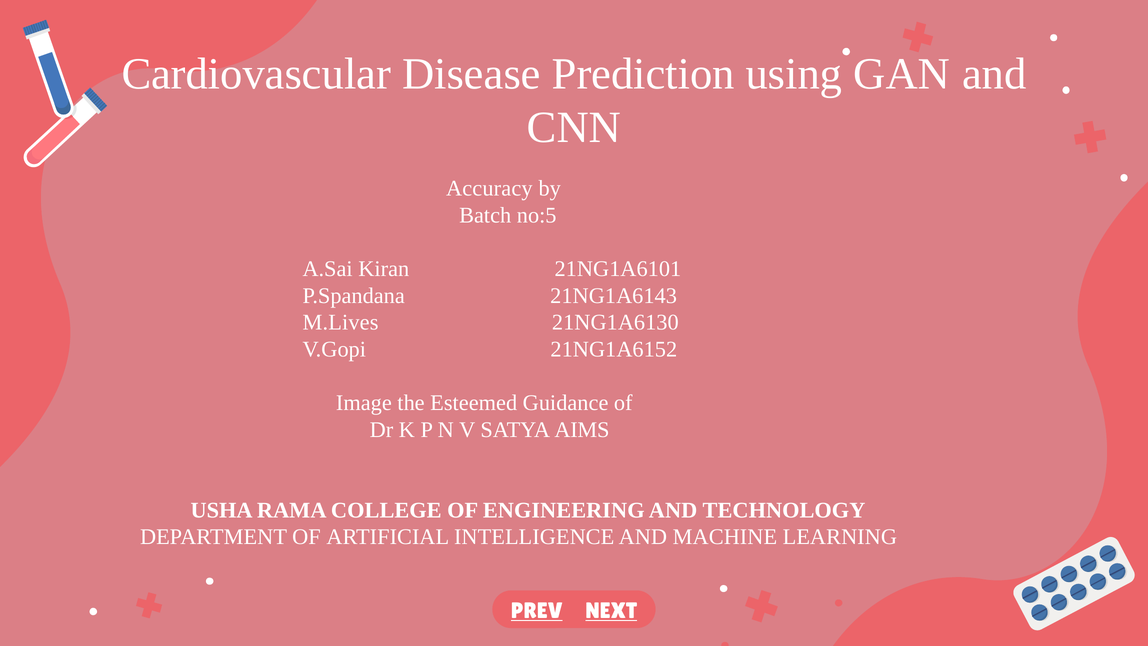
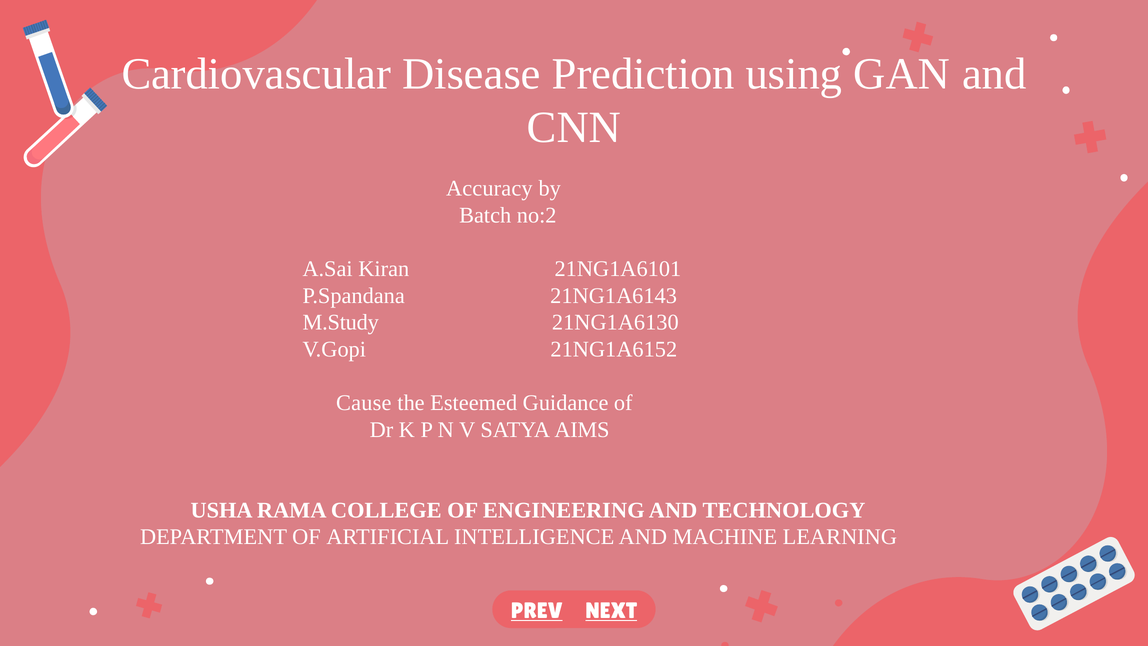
no:5: no:5 -> no:2
M.Lives: M.Lives -> M.Study
Image: Image -> Cause
